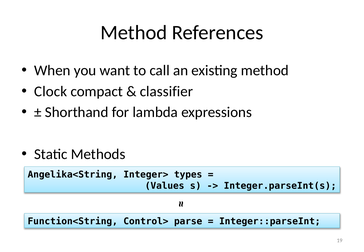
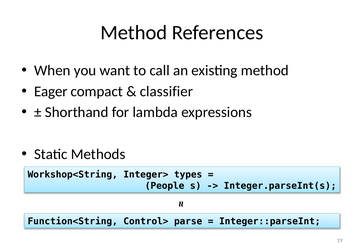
Clock: Clock -> Eager
Angelika<String: Angelika<String -> Workshop<String
Values: Values -> People
